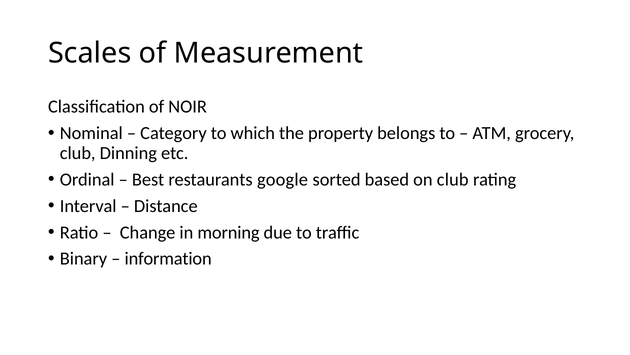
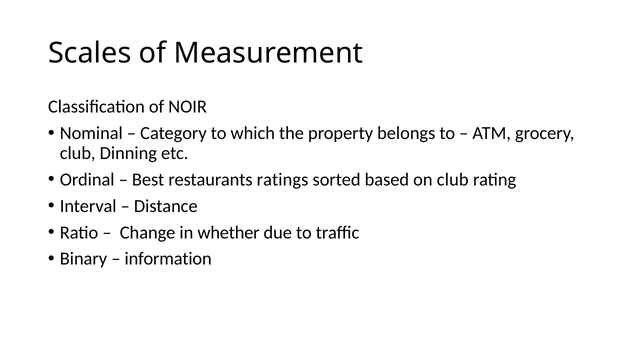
google: google -> ratings
morning: morning -> whether
